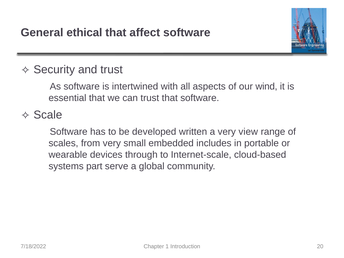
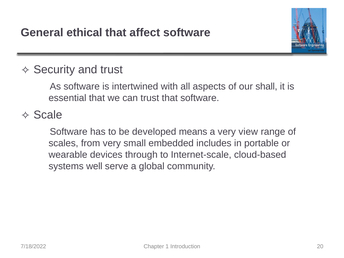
wind: wind -> shall
written: written -> means
part: part -> well
